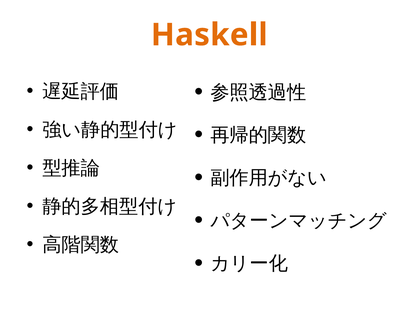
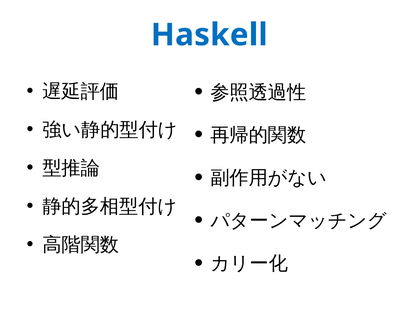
Haskell colour: orange -> blue
